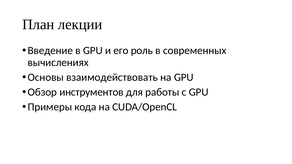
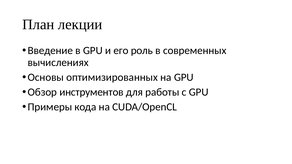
взаимодействовать: взаимодействовать -> оптимизированных
